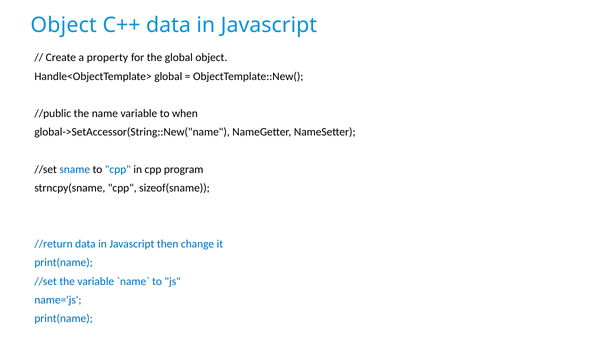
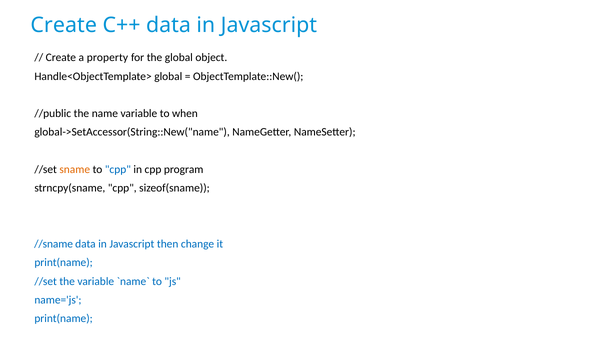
Object at (64, 25): Object -> Create
sname colour: blue -> orange
//return: //return -> //sname
